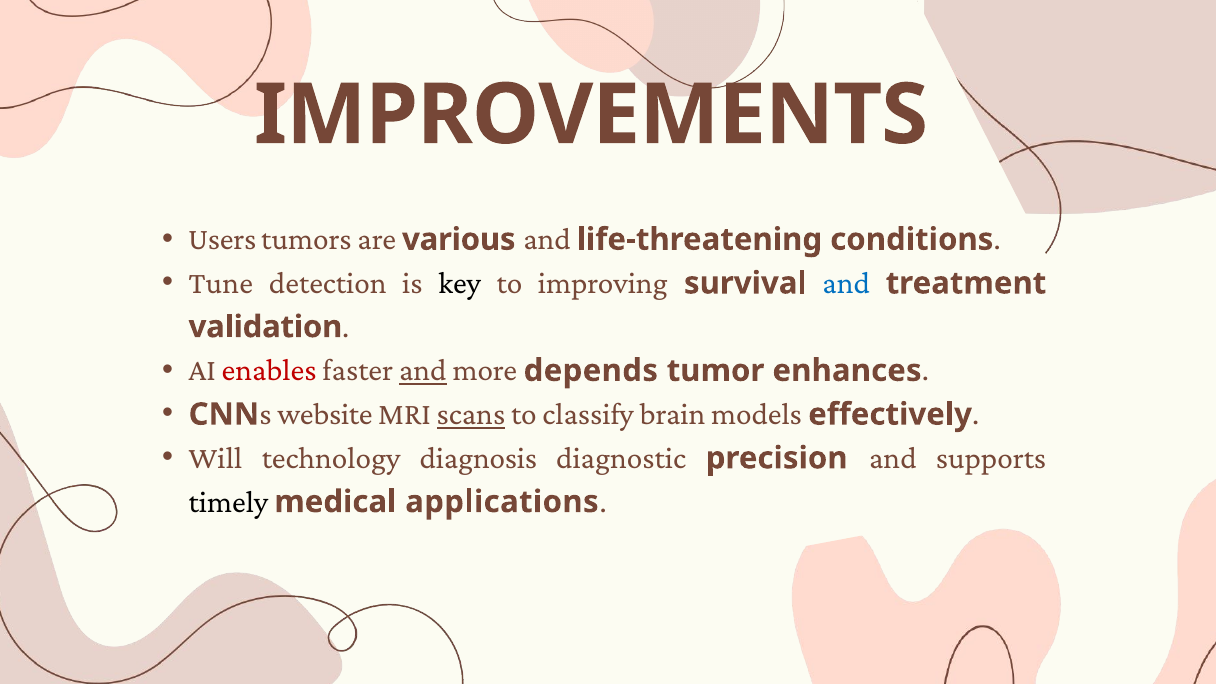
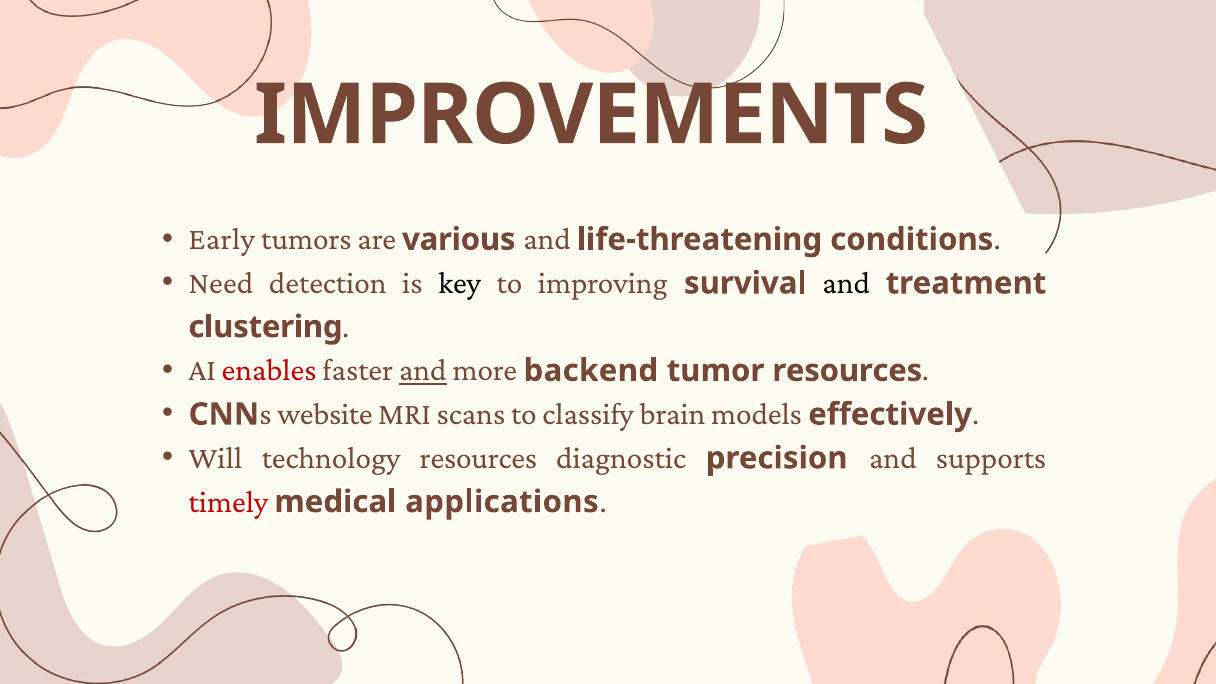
Users: Users -> Early
Tune: Tune -> Need
and at (846, 283) colour: blue -> black
validation: validation -> clustering
depends: depends -> backend
tumor enhances: enhances -> resources
scans underline: present -> none
technology diagnosis: diagnosis -> resources
timely colour: black -> red
